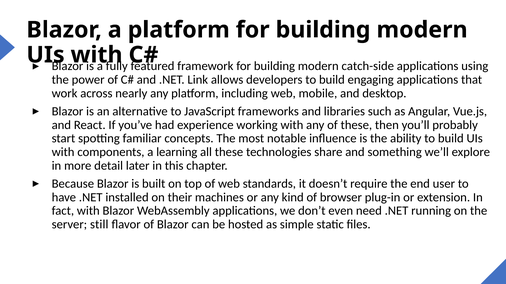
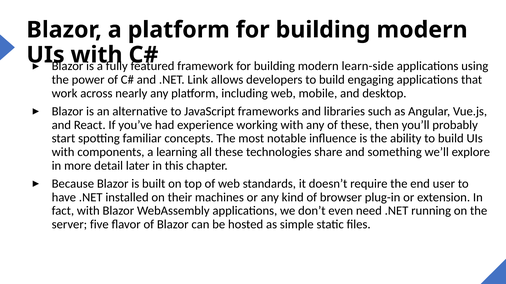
catch-side: catch-side -> learn-side
still: still -> five
